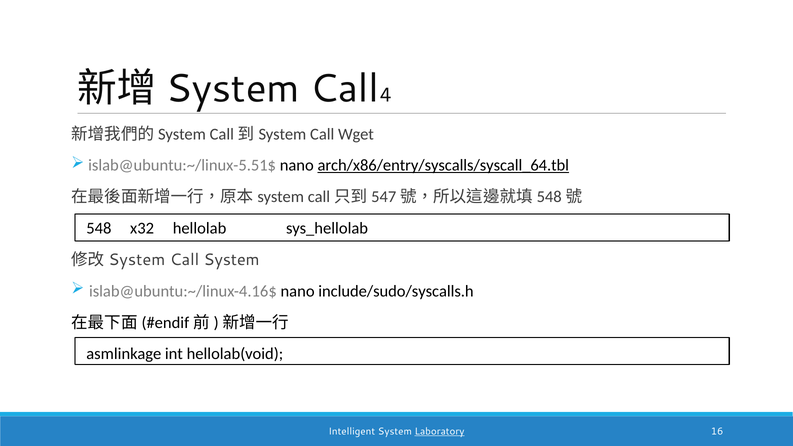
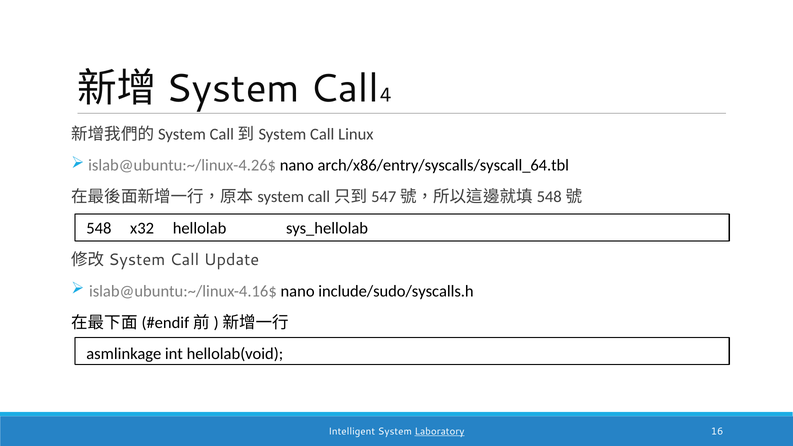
Wget: Wget -> Linux
islab@ubuntu:~/linux-5.51$: islab@ubuntu:~/linux-5.51$ -> islab@ubuntu:~/linux-4.26$
arch/x86/entry/syscalls/syscall_64.tbl underline: present -> none
Call System: System -> Update
